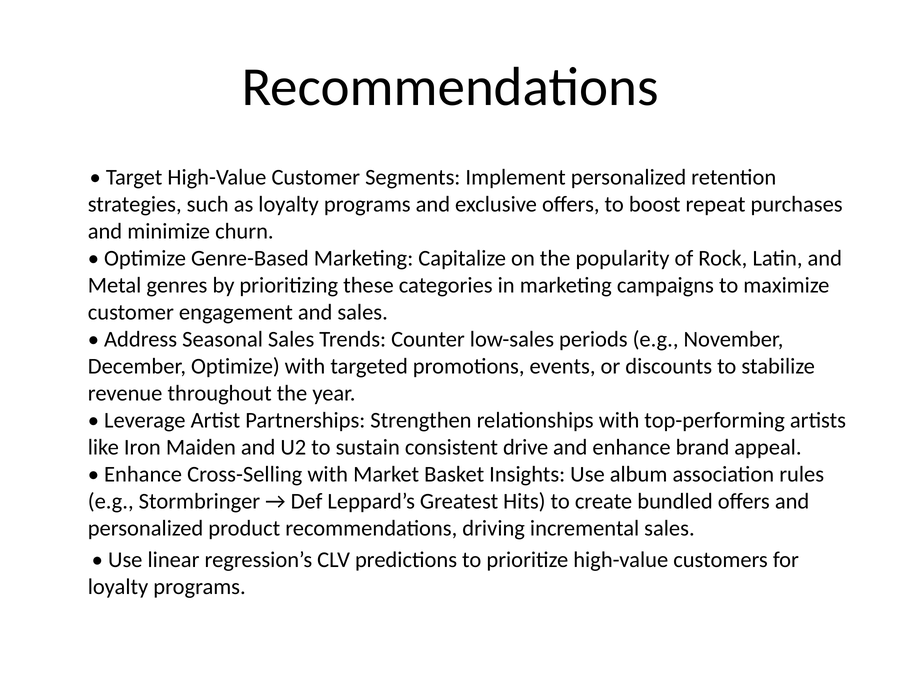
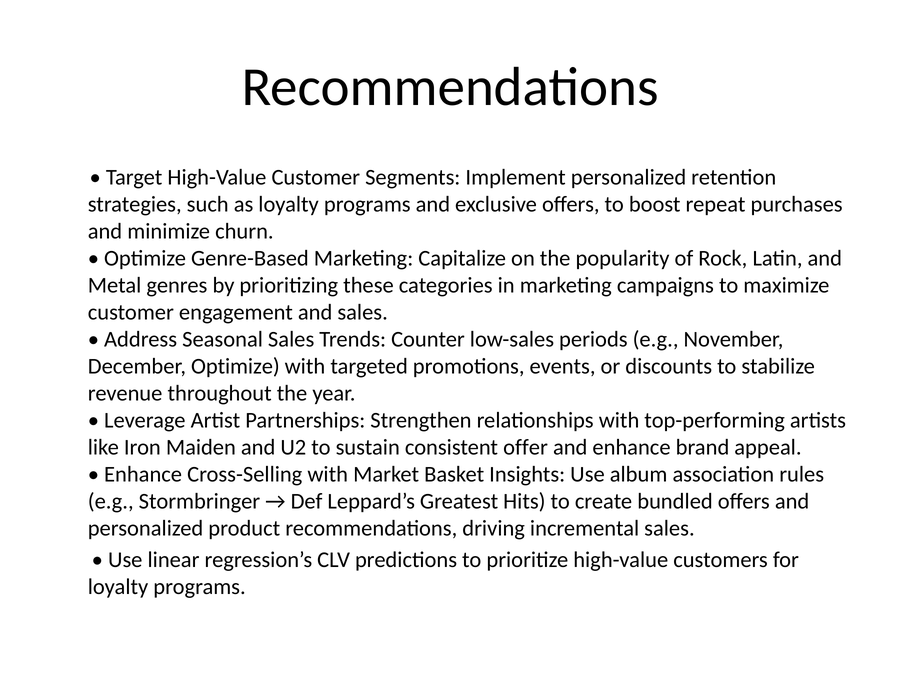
drive: drive -> offer
